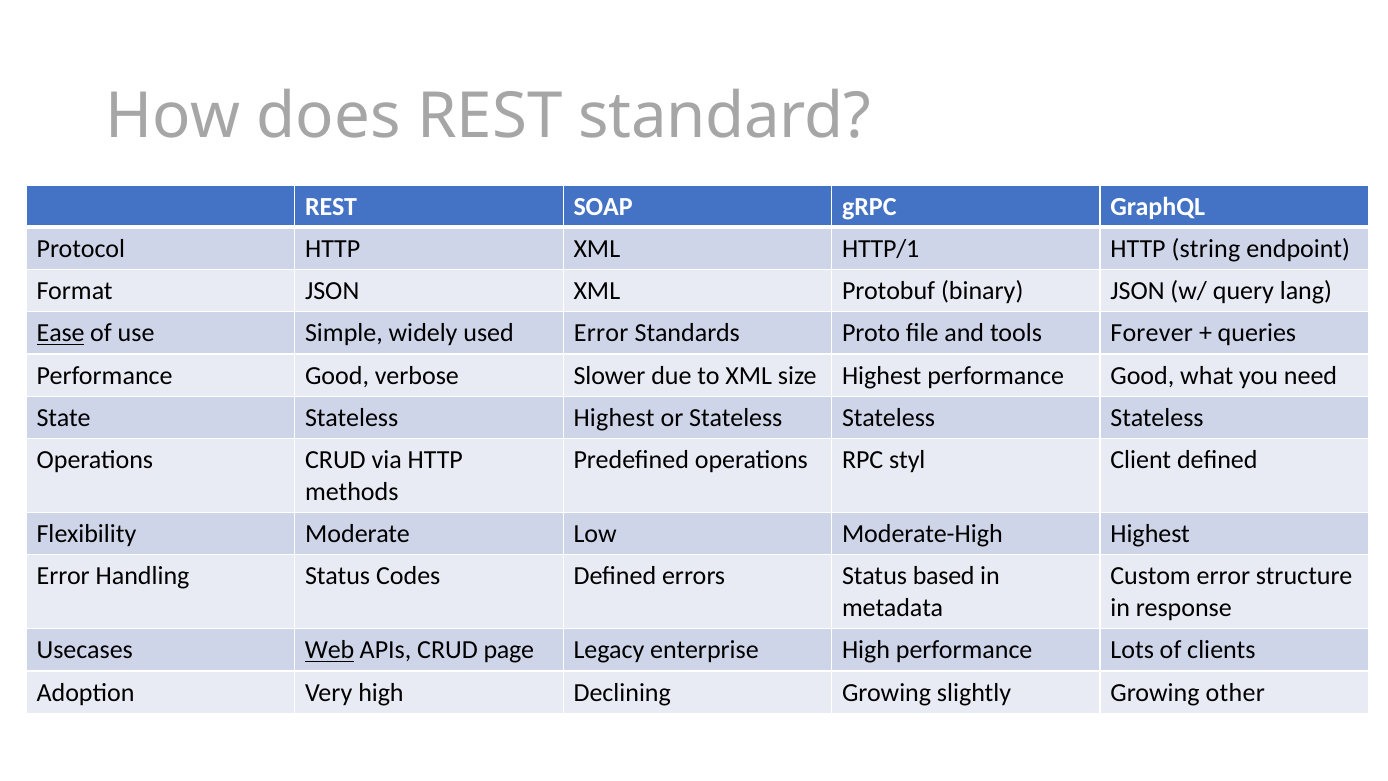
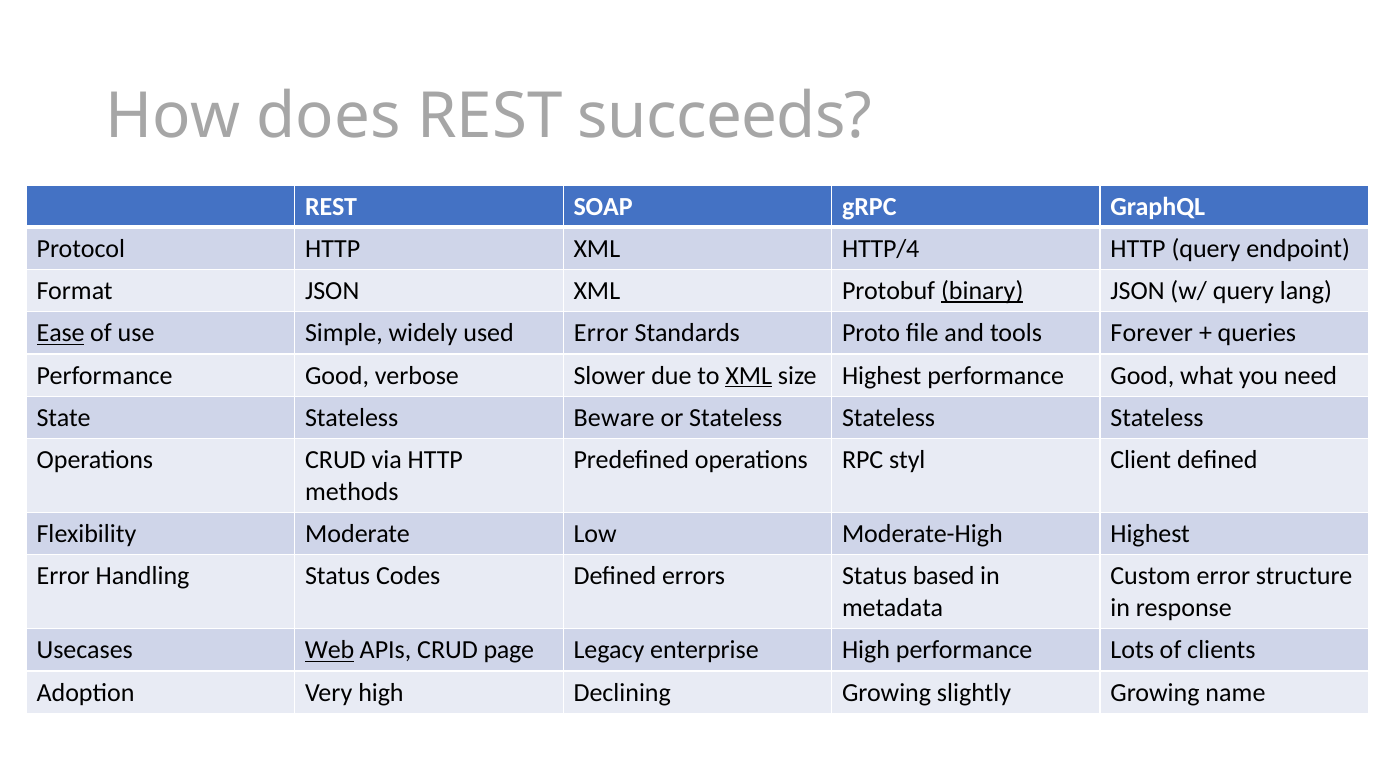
standard: standard -> succeeds
HTTP/1: HTTP/1 -> HTTP/4
HTTP string: string -> query
binary underline: none -> present
XML at (749, 375) underline: none -> present
Stateless Highest: Highest -> Beware
other: other -> name
